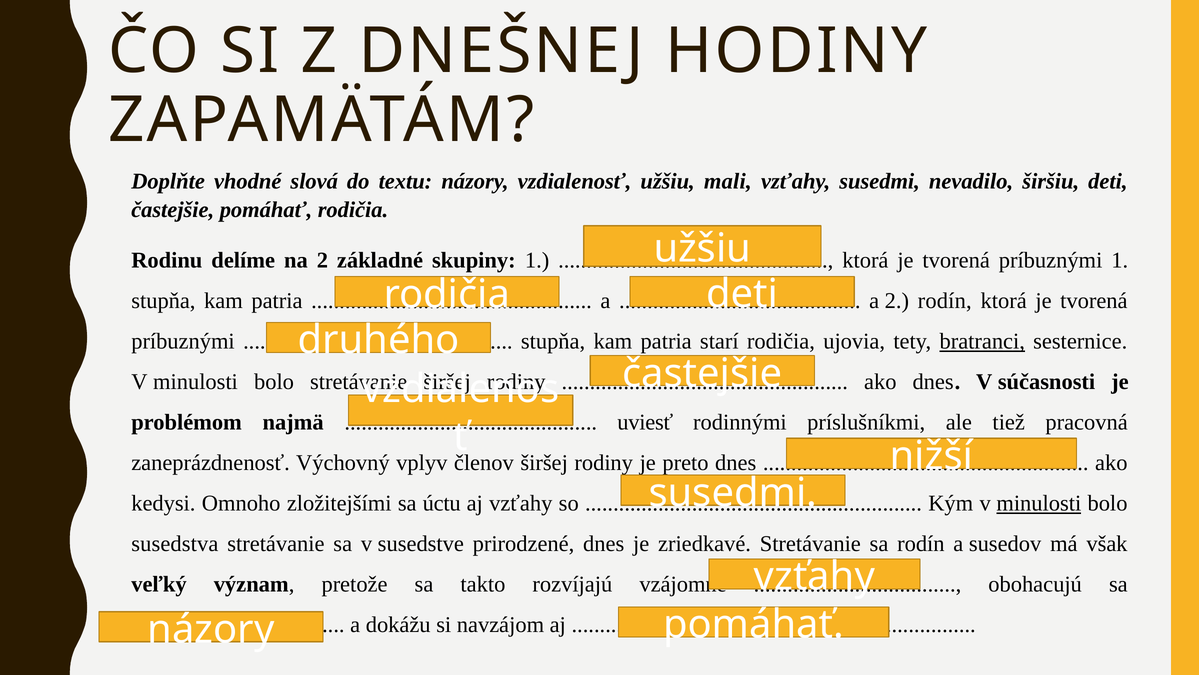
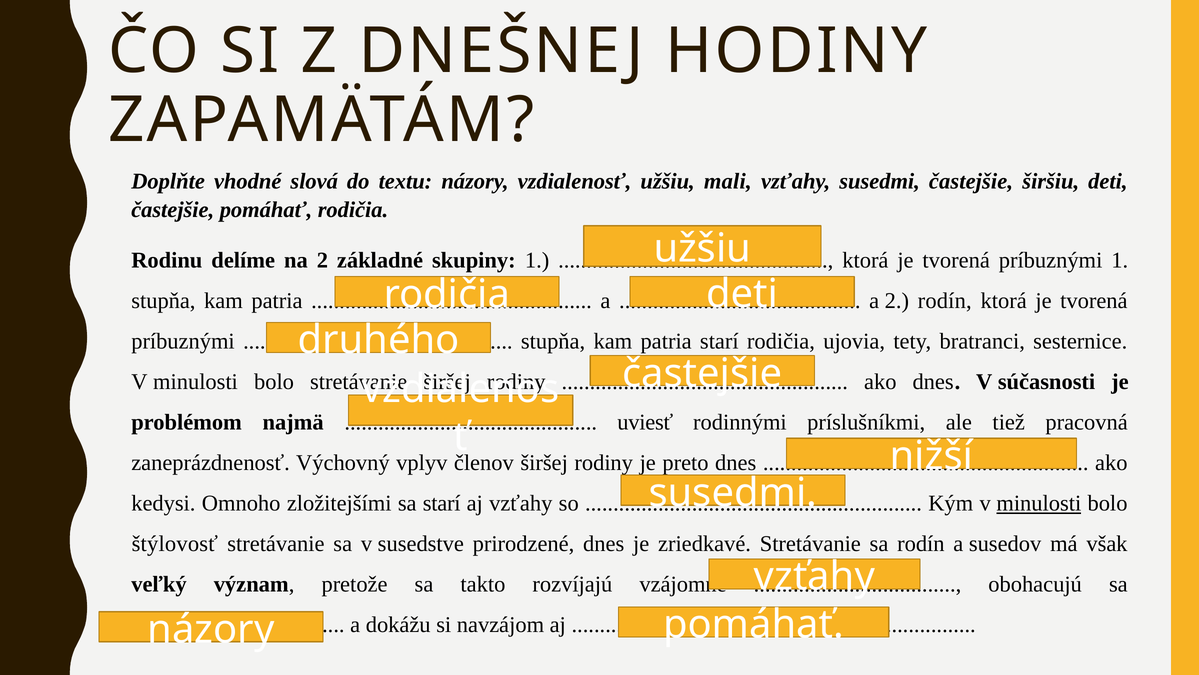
susedmi nevadilo: nevadilo -> častejšie
bratranci underline: present -> none
sa úctu: úctu -> starí
susedstva: susedstva -> štýlovosť
